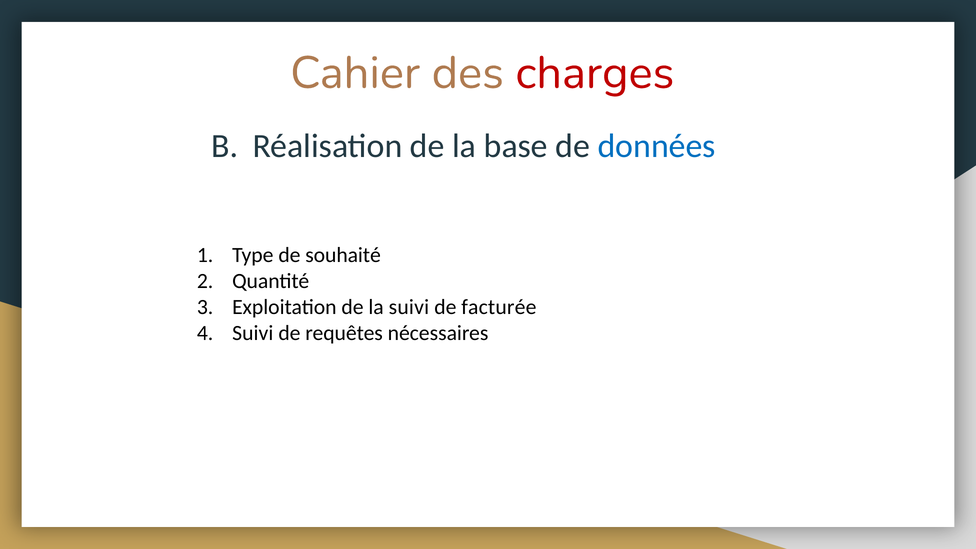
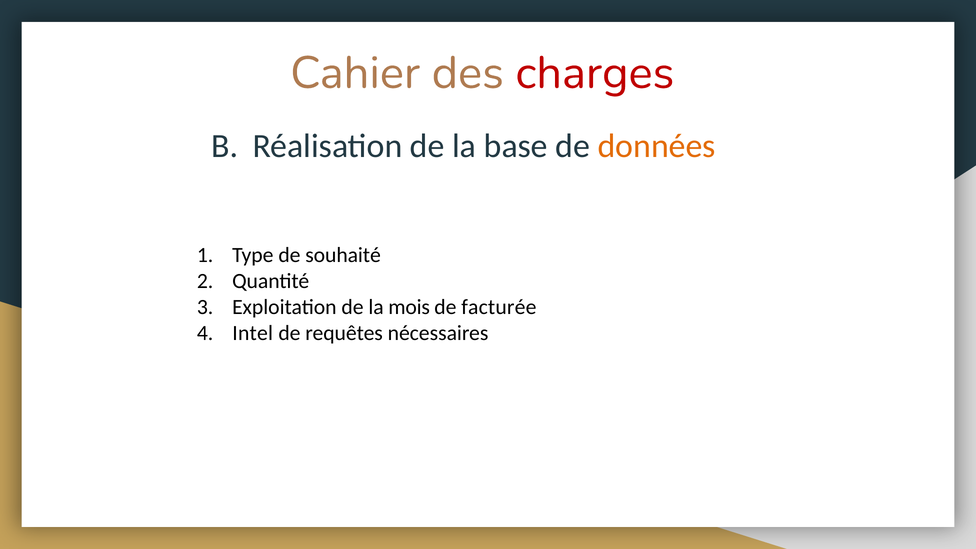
données colour: blue -> orange
la suivi: suivi -> mois
Suivi at (253, 333): Suivi -> Intel
